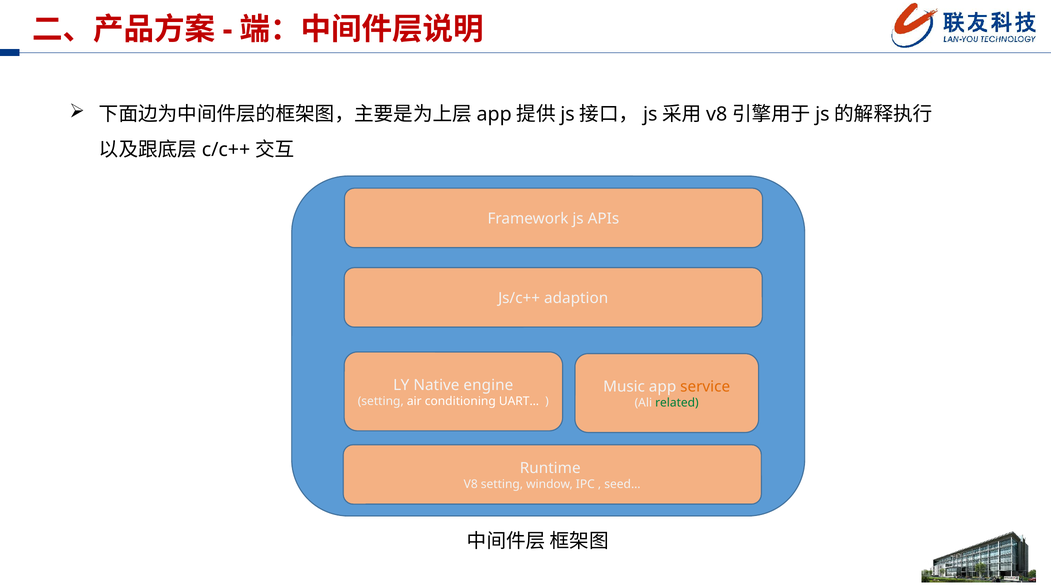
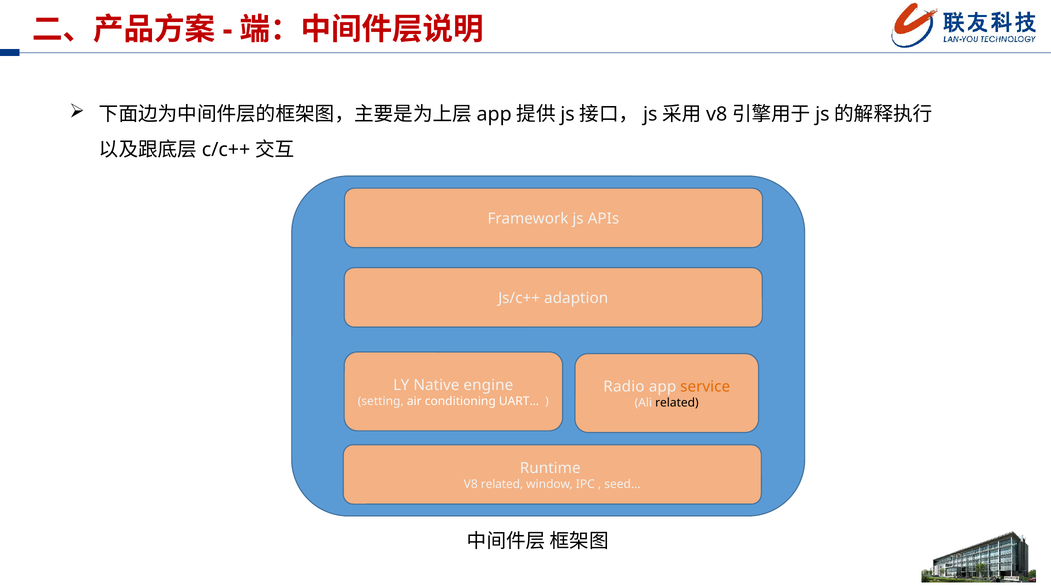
Music: Music -> Radio
related at (677, 403) colour: green -> black
V8 setting: setting -> related
